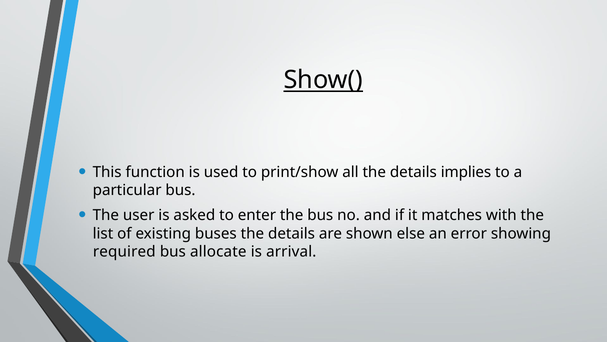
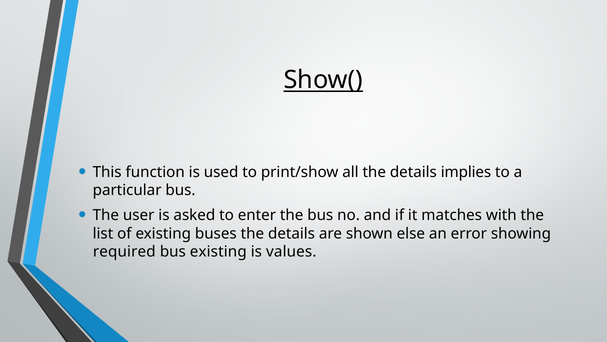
bus allocate: allocate -> existing
arrival: arrival -> values
